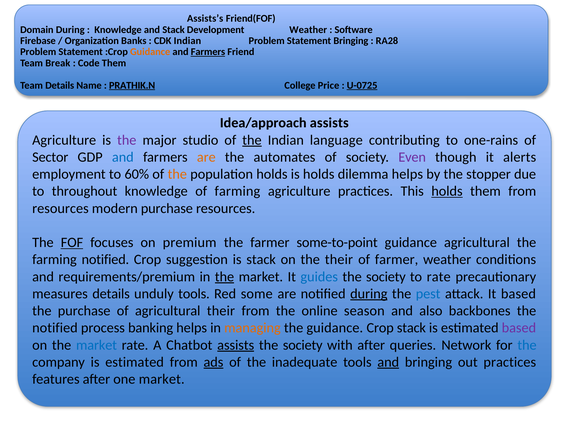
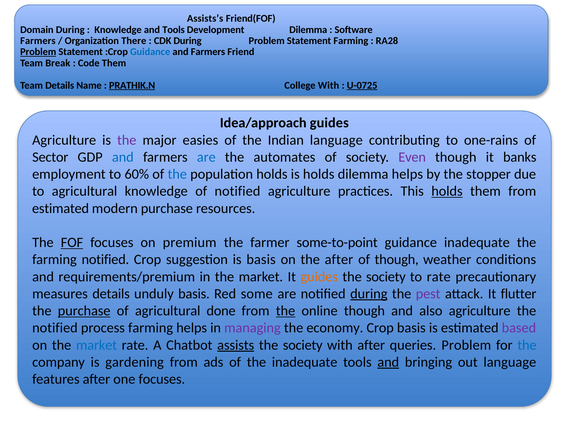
and Stack: Stack -> Tools
Development Weather: Weather -> Dilemma
Firebase at (38, 41): Firebase -> Farmers
Banks: Banks -> There
CDK Indian: Indian -> During
Statement Bringing: Bringing -> Farming
Problem at (38, 52) underline: none -> present
Guidance at (150, 52) colour: orange -> blue
Farmers at (208, 52) underline: present -> none
College Price: Price -> With
Idea/approach assists: assists -> guides
studio: studio -> easies
the at (252, 140) underline: present -> none
are at (206, 157) colour: orange -> blue
alerts: alerts -> banks
the at (177, 174) colour: orange -> blue
to throughout: throughout -> agricultural
of farming: farming -> notified
resources at (60, 208): resources -> estimated
guidance agricultural: agricultural -> inadequate
is stack: stack -> basis
the their: their -> after
of farmer: farmer -> though
the at (224, 277) underline: present -> none
guides at (319, 277) colour: blue -> orange
unduly tools: tools -> basis
pest colour: blue -> purple
It based: based -> flutter
purchase at (84, 311) underline: none -> present
agricultural their: their -> done
the at (286, 311) underline: none -> present
online season: season -> though
also backbones: backbones -> agriculture
process banking: banking -> farming
managing colour: orange -> purple
the guidance: guidance -> economy
Crop stack: stack -> basis
queries Network: Network -> Problem
company is estimated: estimated -> gardening
ads underline: present -> none
out practices: practices -> language
one market: market -> focuses
